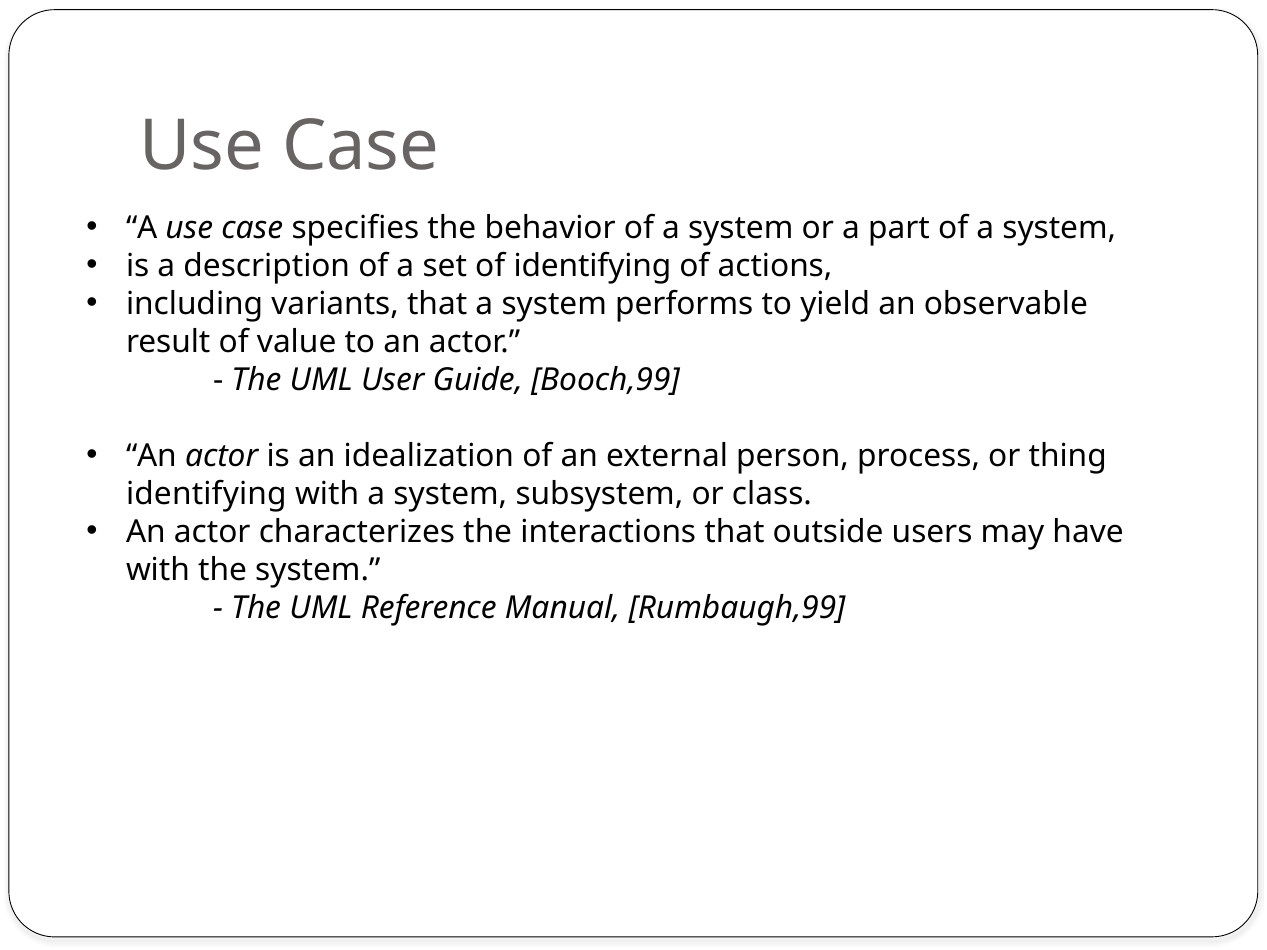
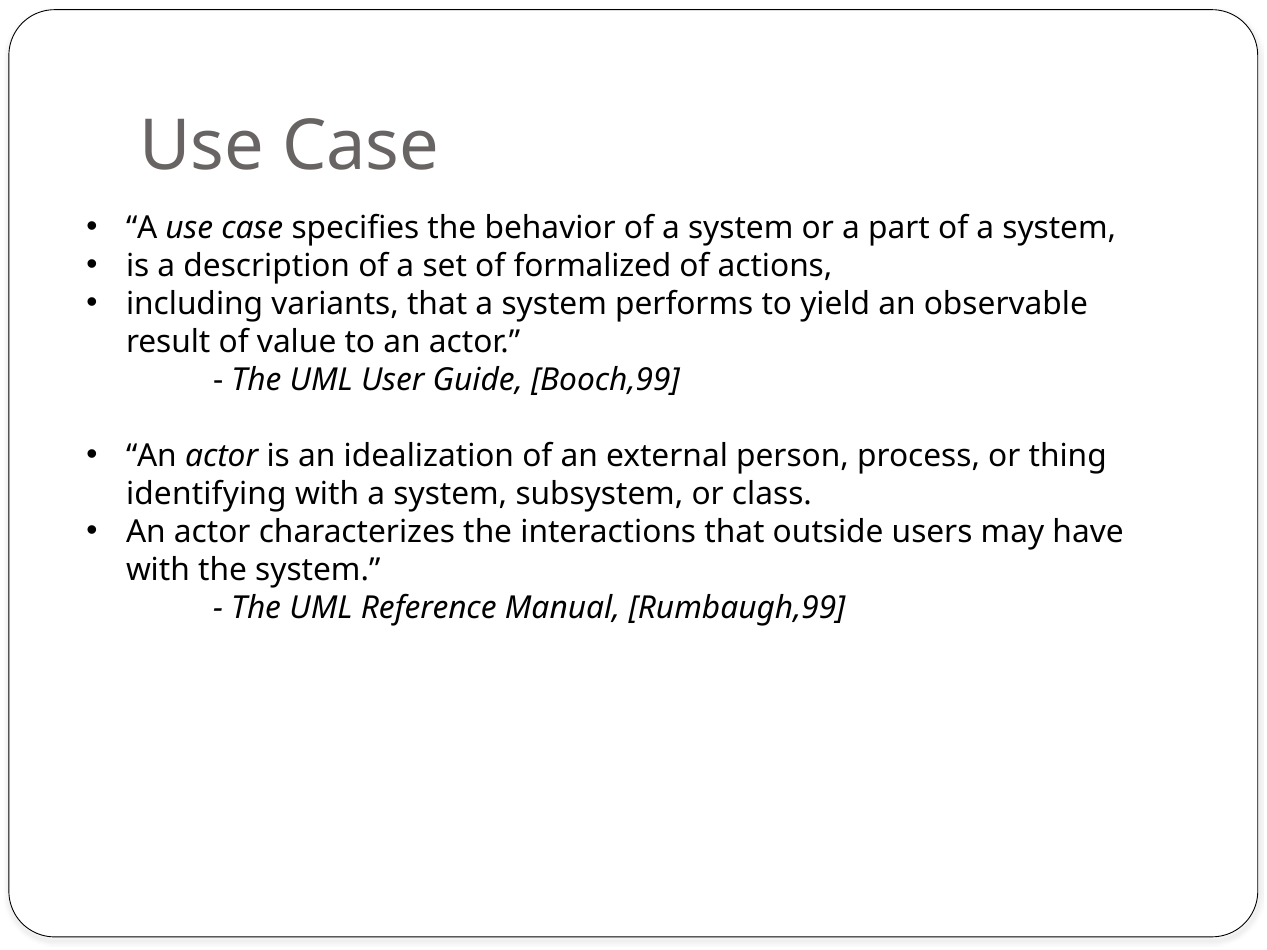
of identifying: identifying -> formalized
